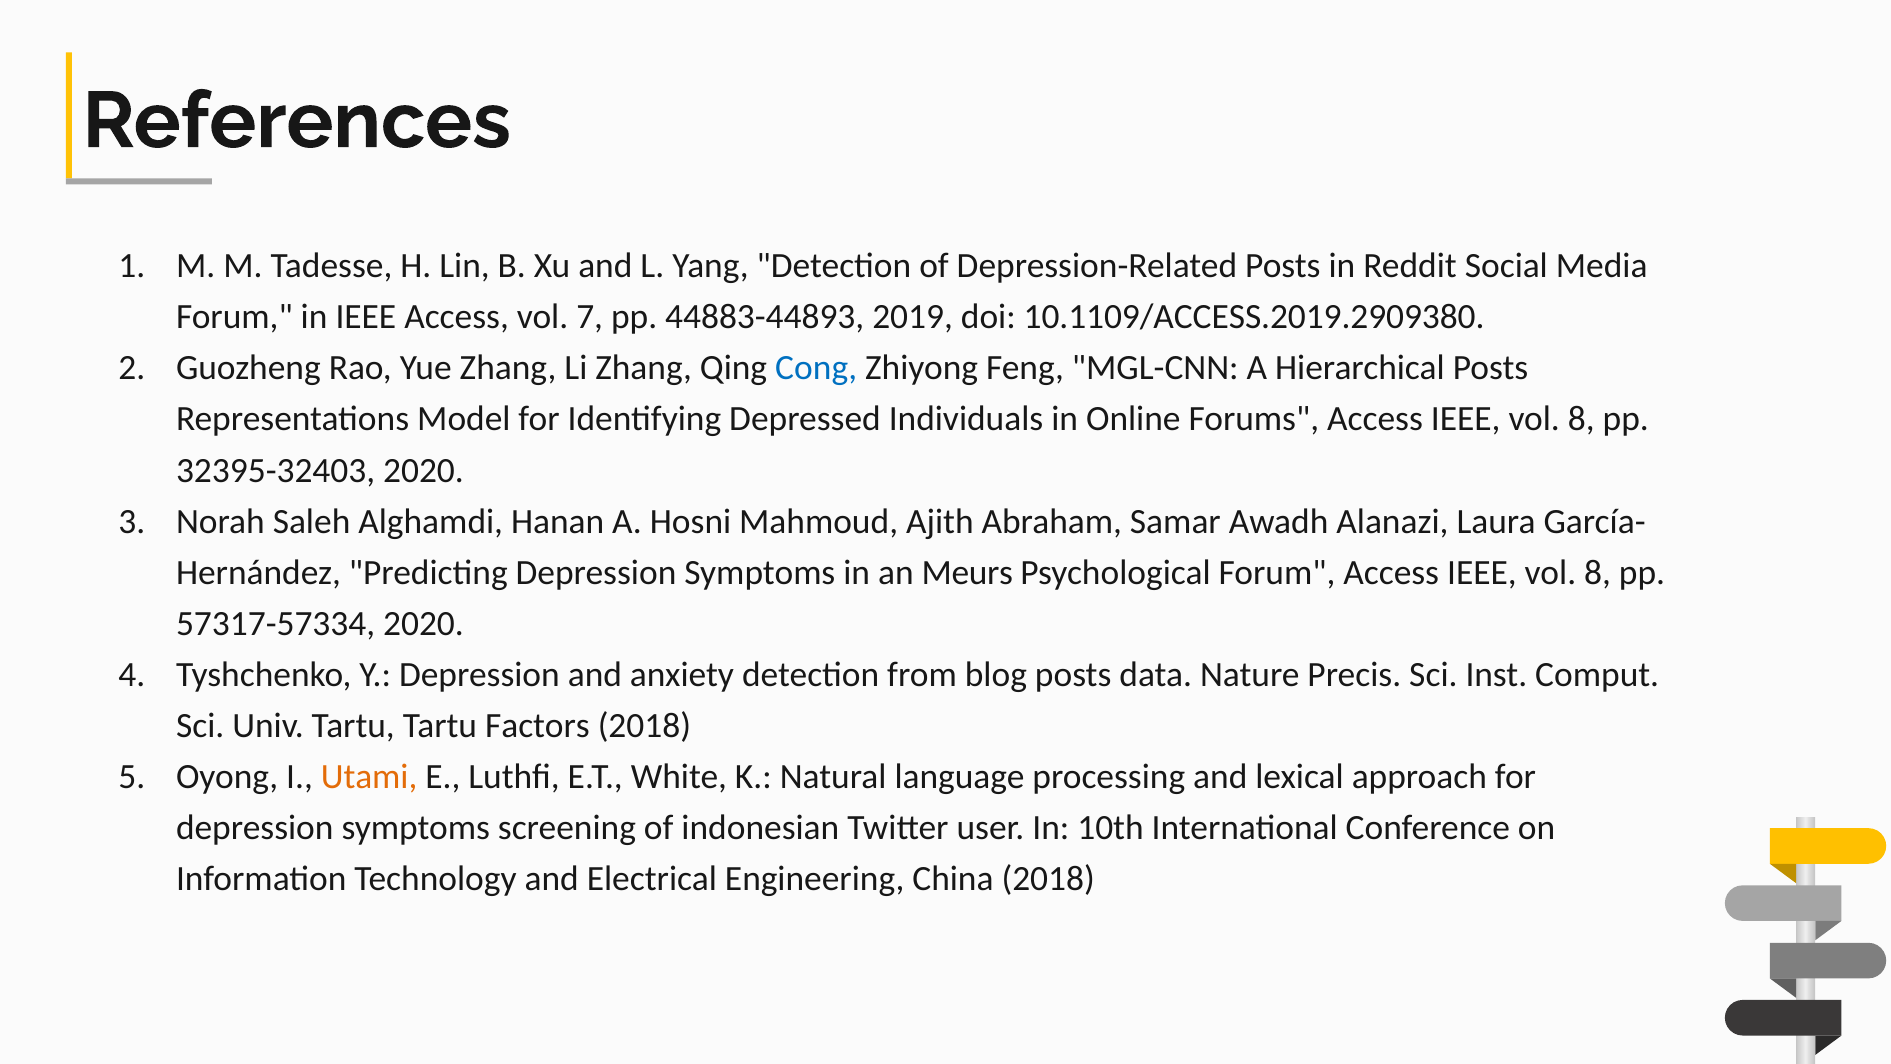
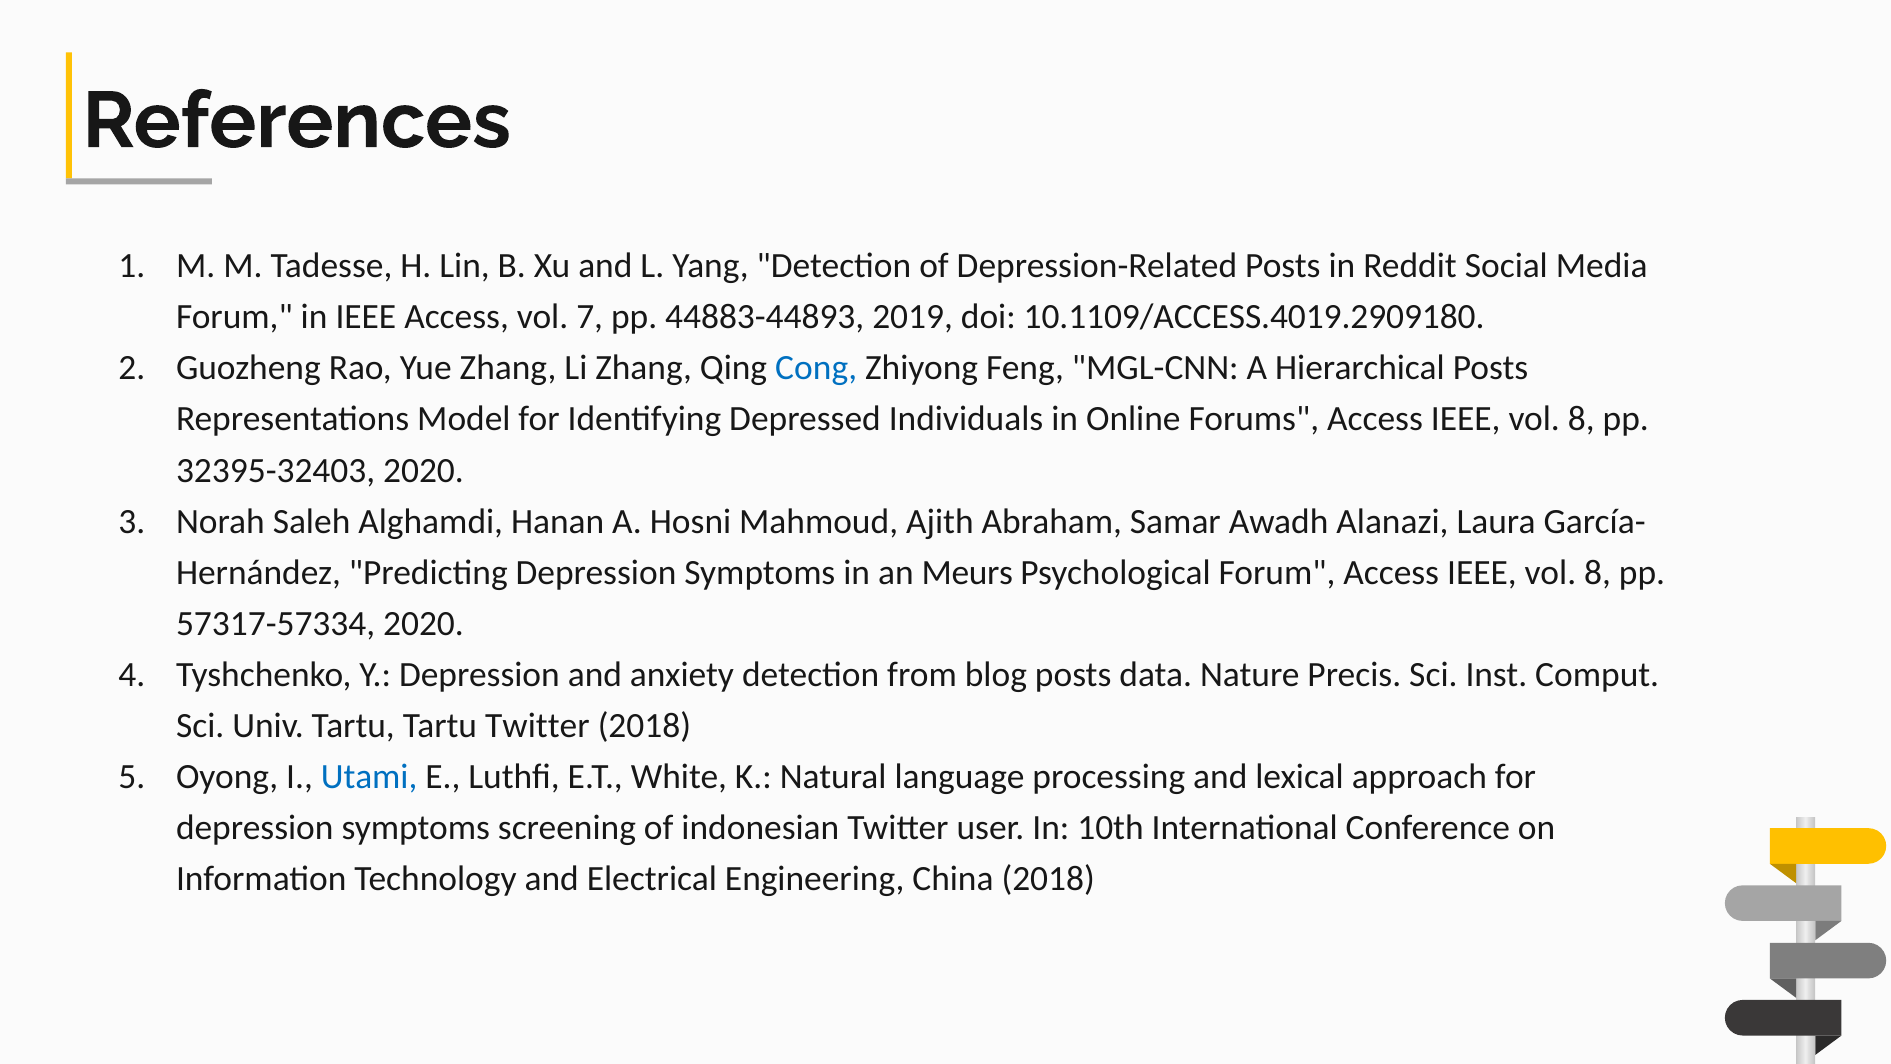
10.1109/ACCESS.2019.2909380: 10.1109/ACCESS.2019.2909380 -> 10.1109/ACCESS.4019.2909180
Tartu Factors: Factors -> Twitter
Utami colour: orange -> blue
